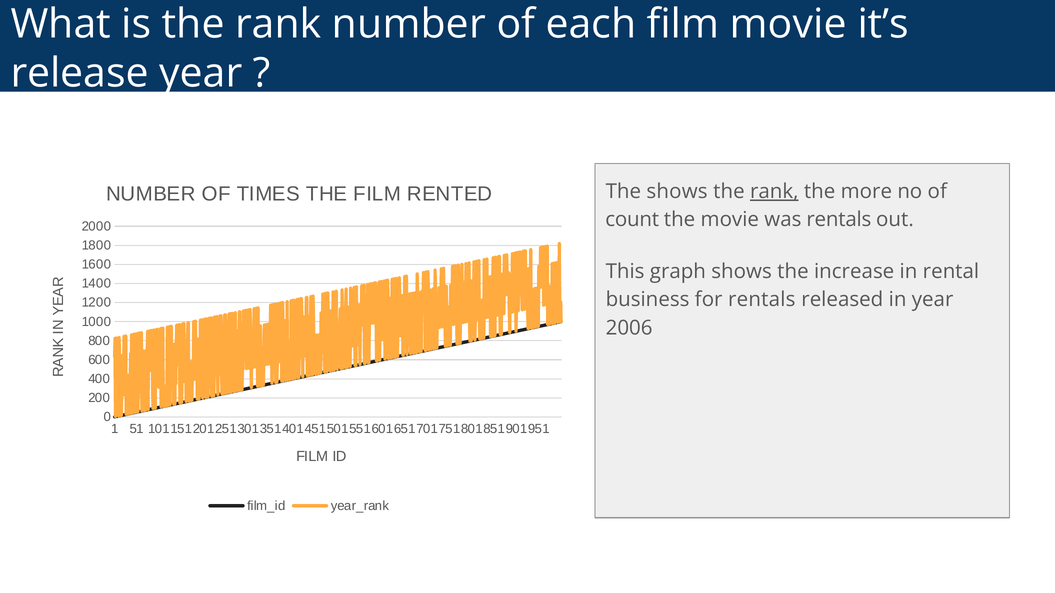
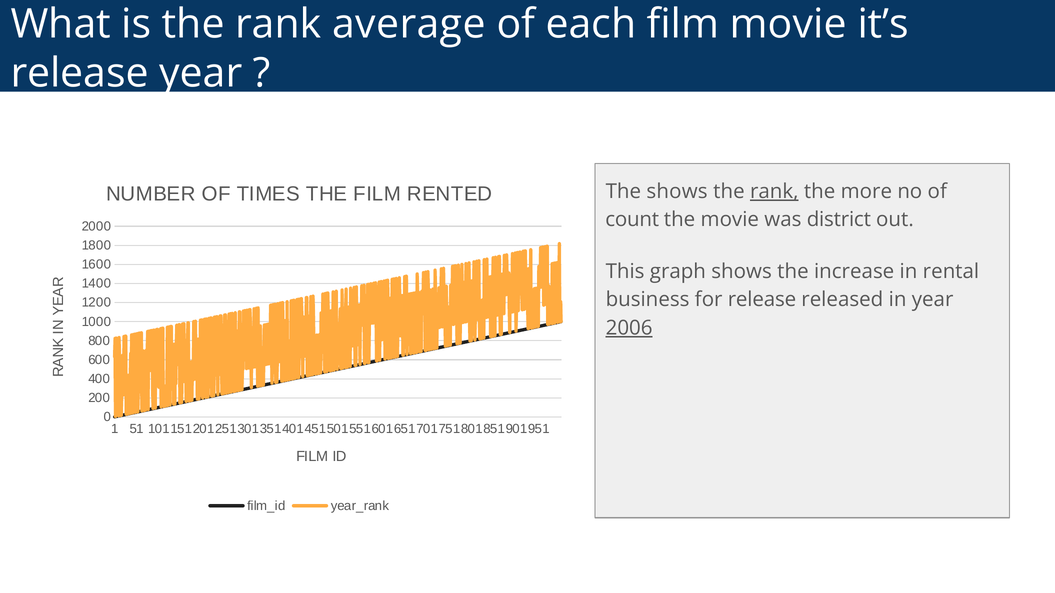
rank number: number -> average
was rentals: rentals -> district
for rentals: rentals -> release
2006 underline: none -> present
